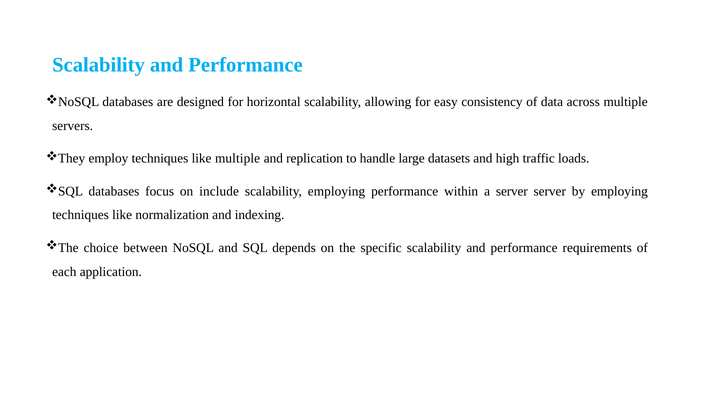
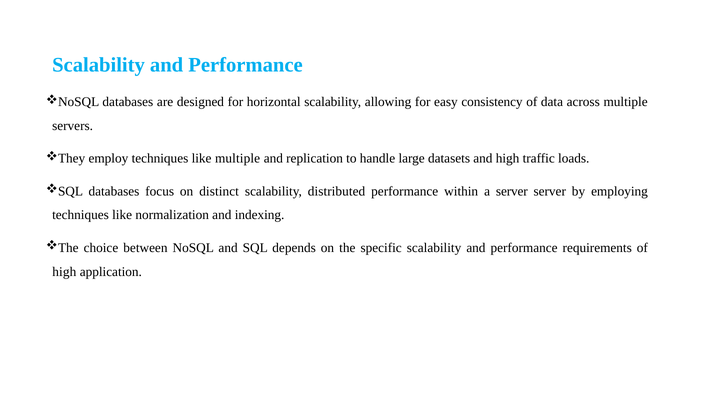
include: include -> distinct
scalability employing: employing -> distributed
each at (64, 272): each -> high
